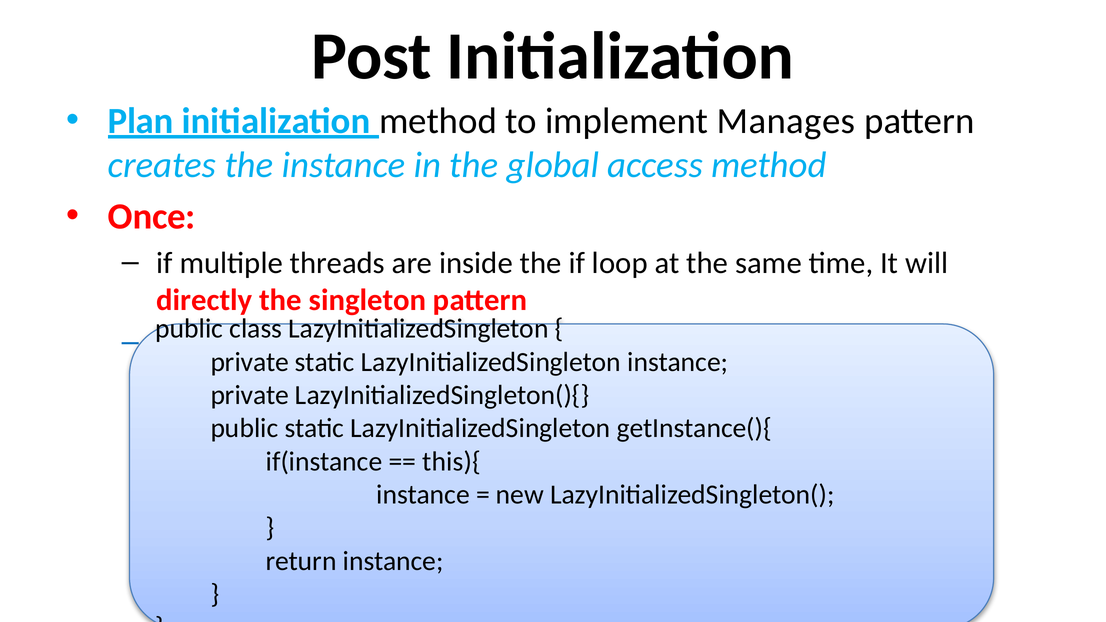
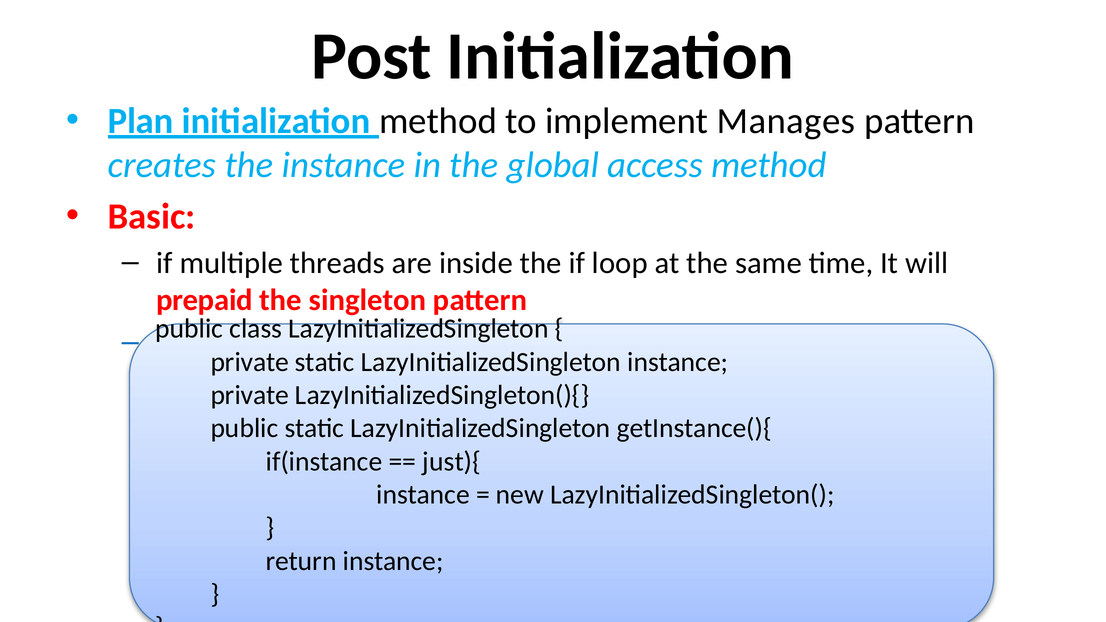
Once: Once -> Basic
directly: directly -> prepaid
this){: this){ -> just){
